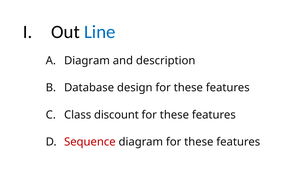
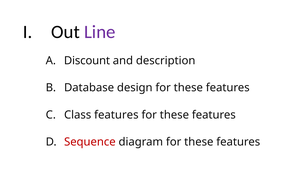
Line colour: blue -> purple
Diagram at (87, 61): Diagram -> Discount
Class discount: discount -> features
